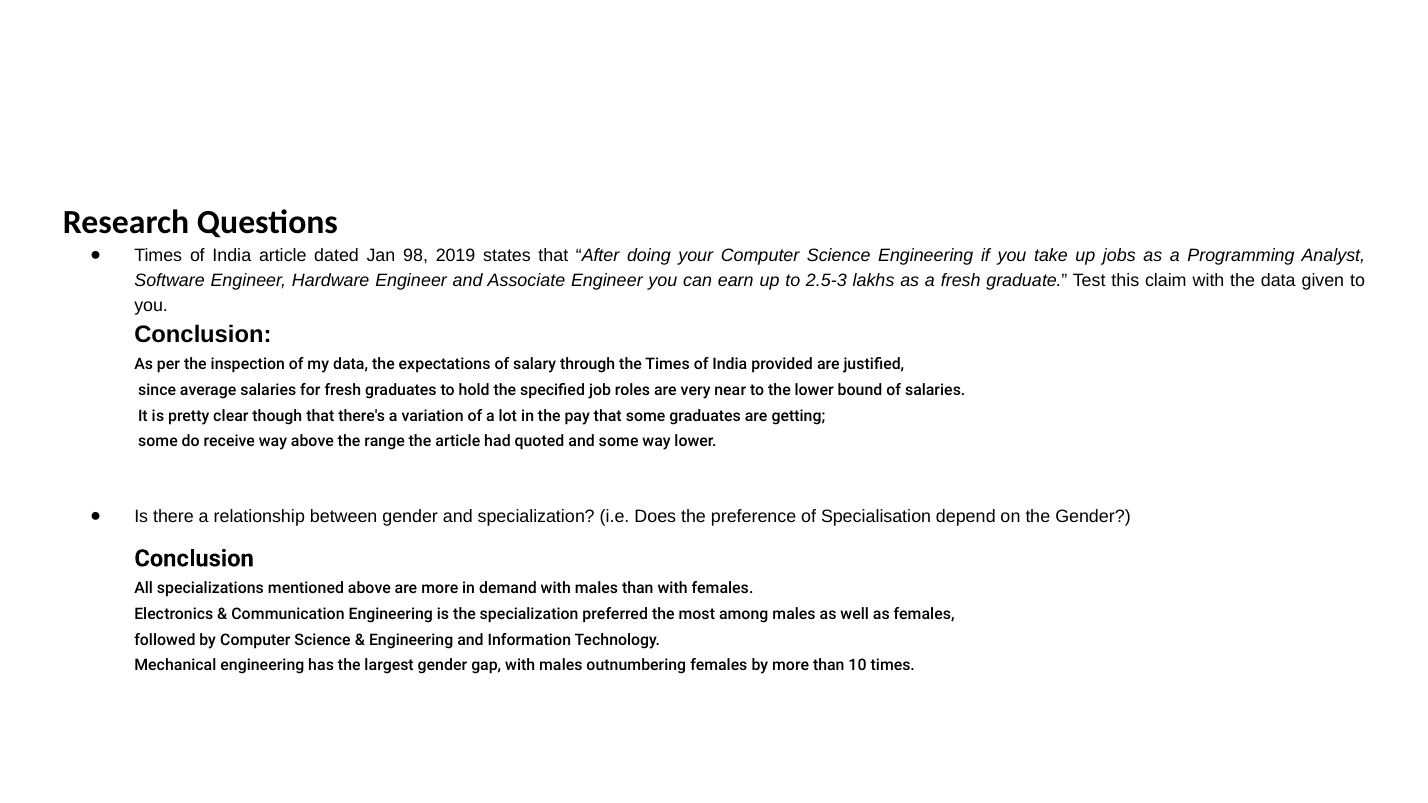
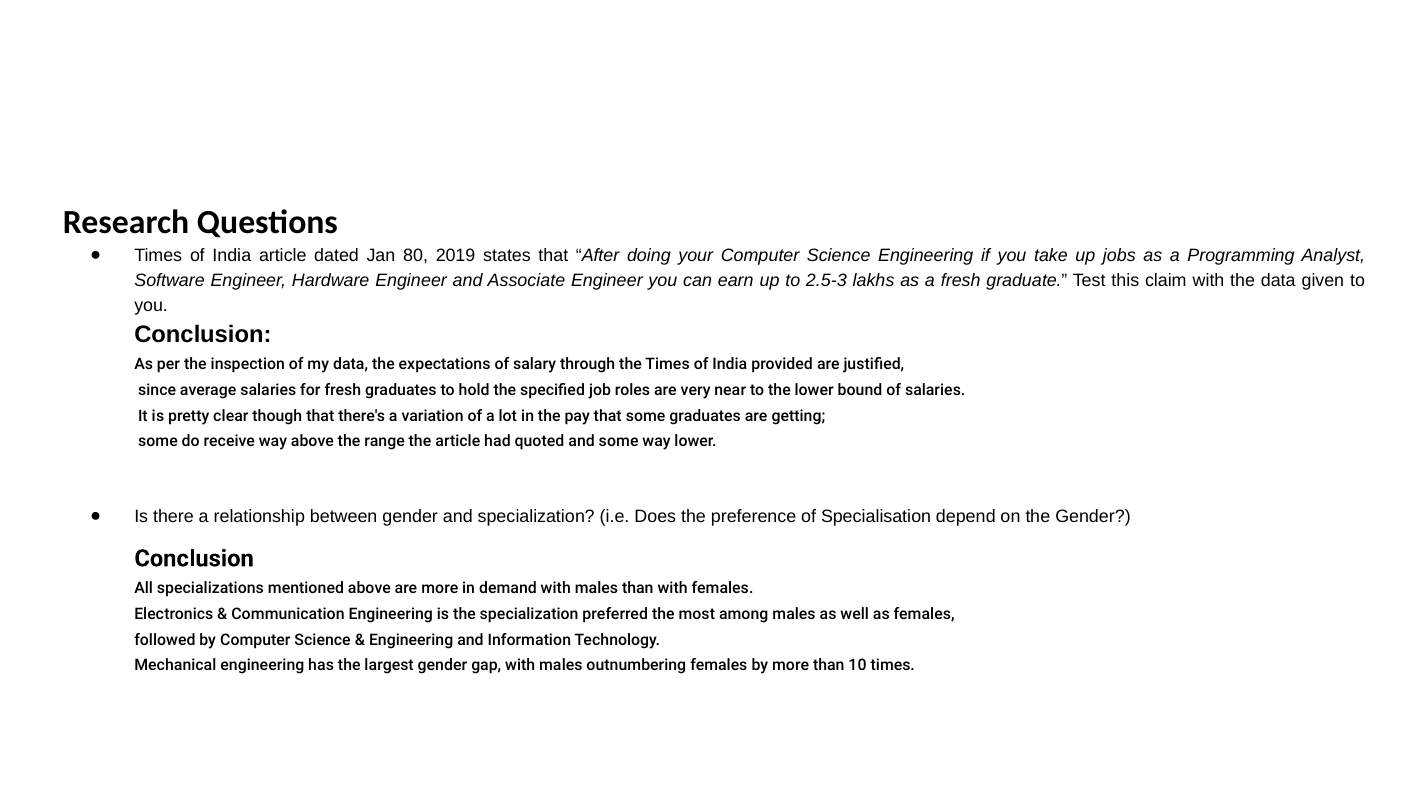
98: 98 -> 80
